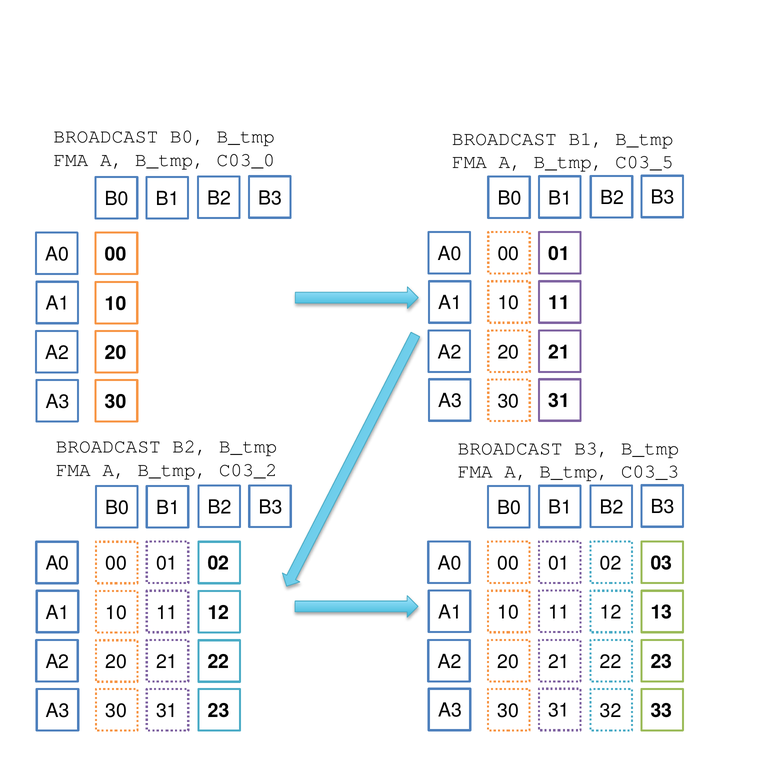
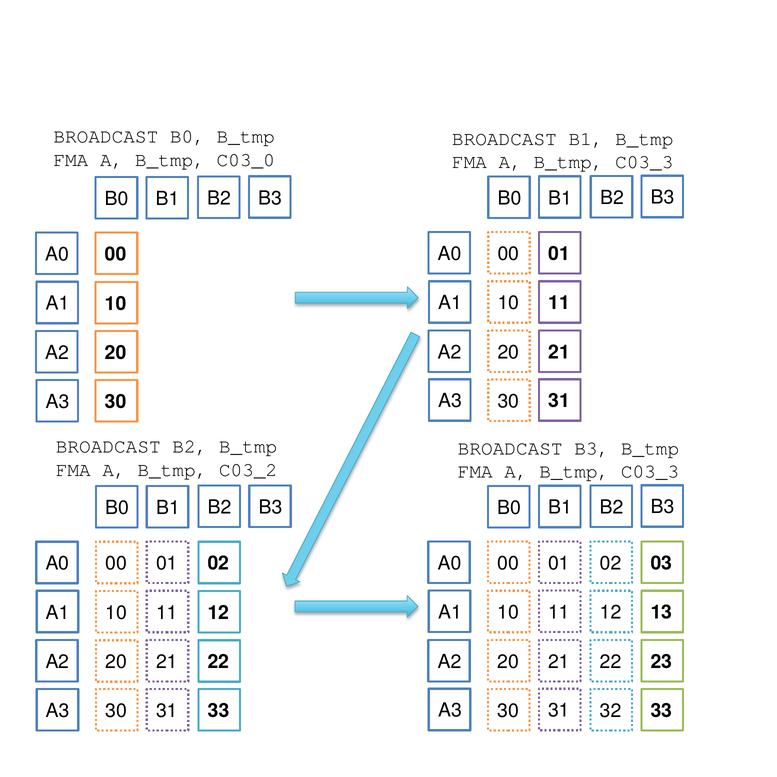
C03_5 at (644, 162): C03_5 -> C03_3
31 23: 23 -> 33
